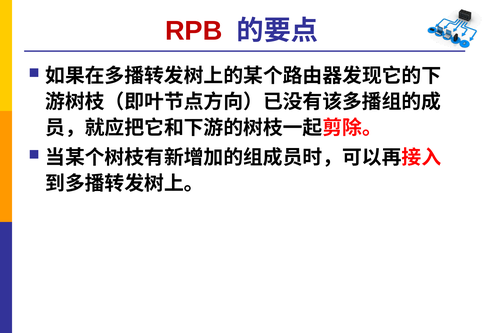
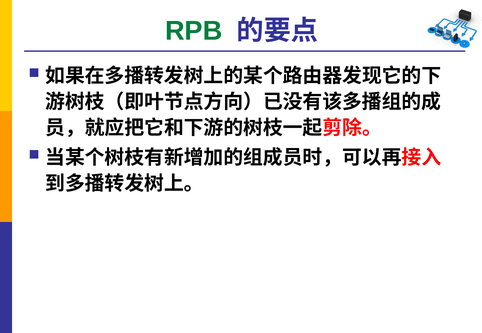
RPB colour: red -> green
